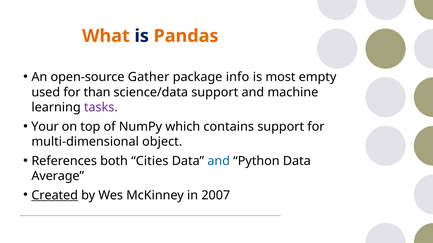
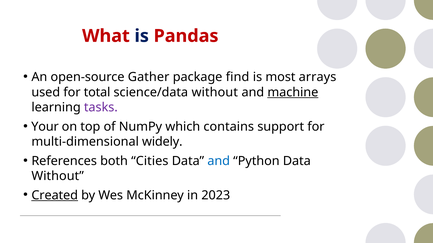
What colour: orange -> red
Pandas colour: orange -> red
info: info -> find
empty: empty -> arrays
than: than -> total
science/data support: support -> without
machine underline: none -> present
object: object -> widely
Average at (58, 176): Average -> Without
2007: 2007 -> 2023
